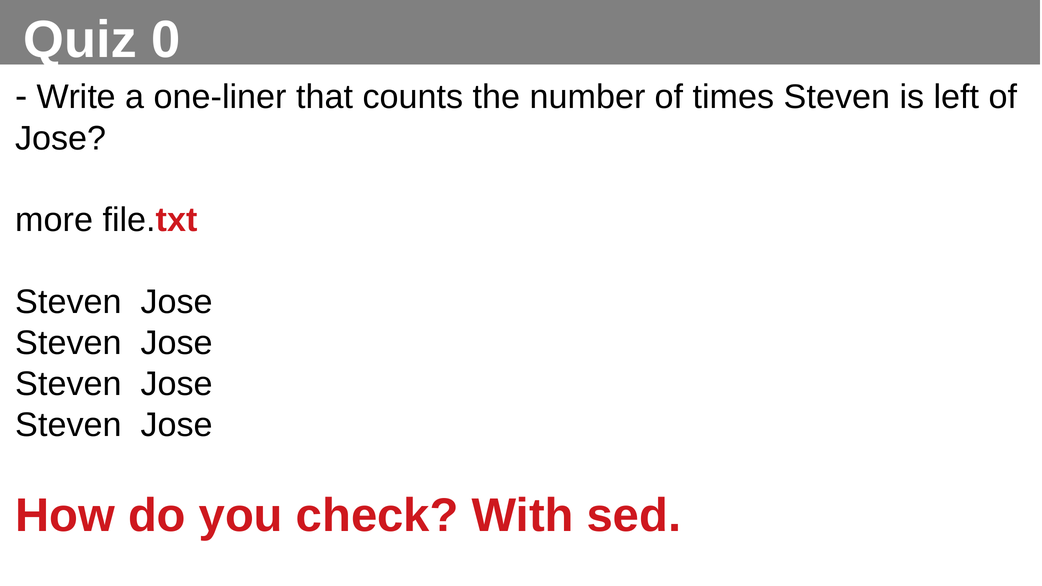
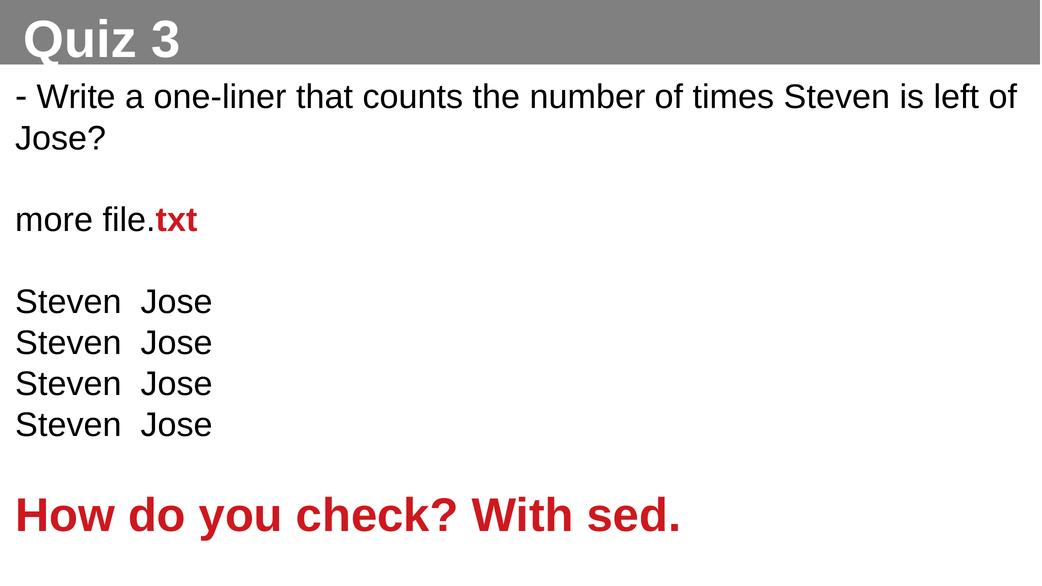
0: 0 -> 3
